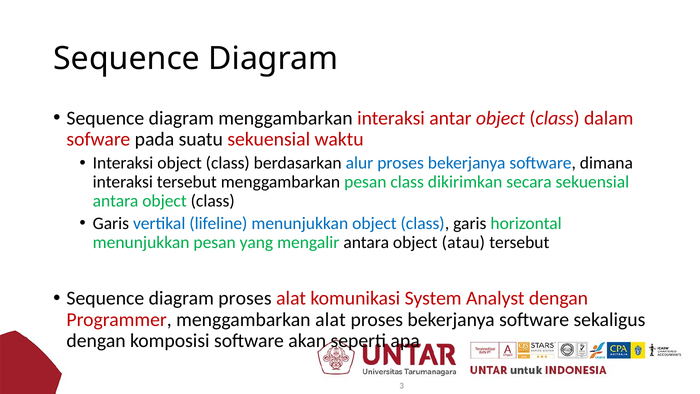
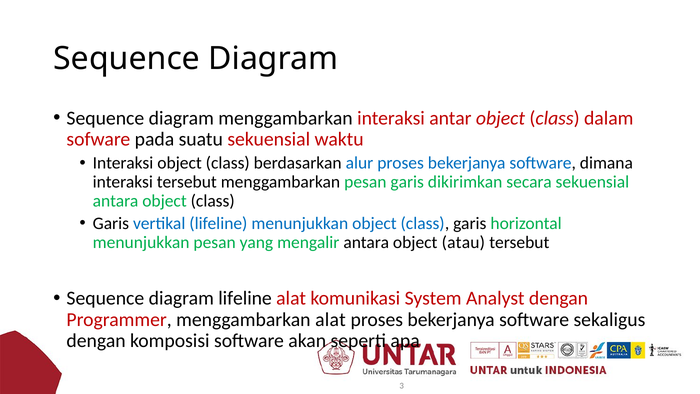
pesan class: class -> garis
diagram proses: proses -> lifeline
